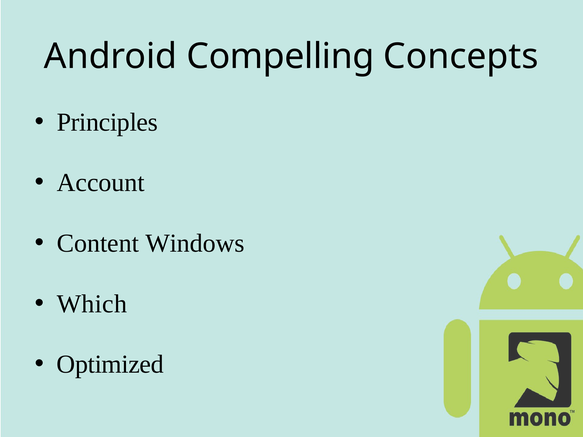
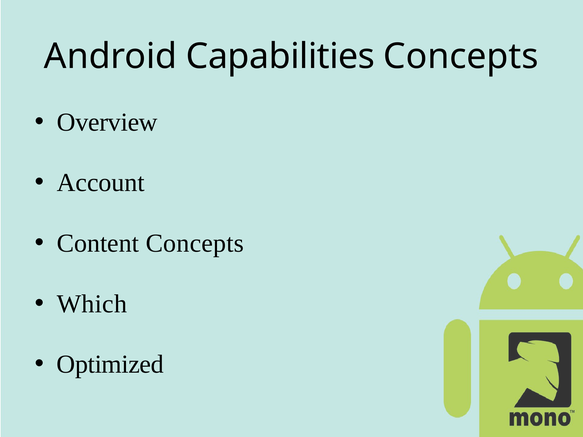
Compelling: Compelling -> Capabilities
Principles: Principles -> Overview
Content Windows: Windows -> Concepts
